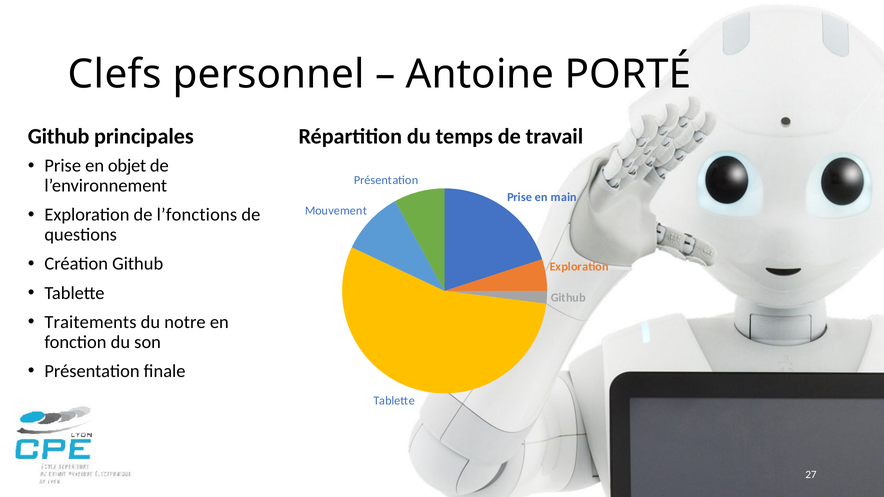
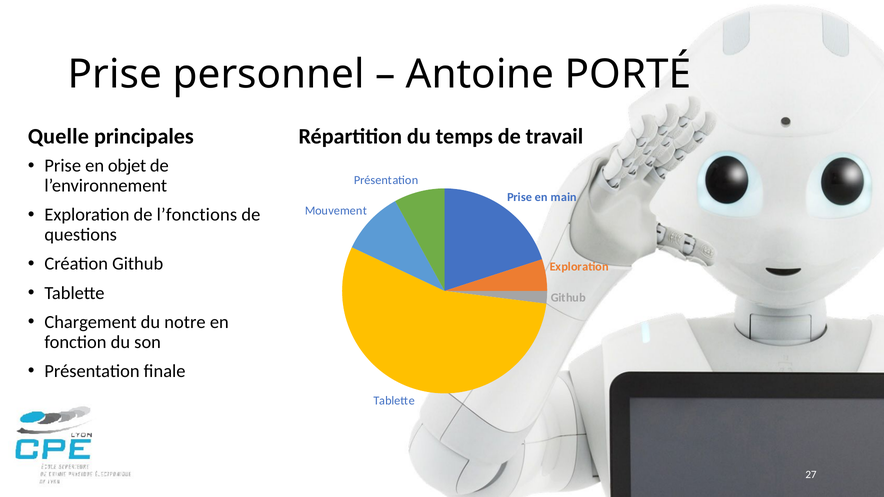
Clefs at (115, 74): Clefs -> Prise
Github at (59, 136): Github -> Quelle
Traitements: Traitements -> Chargement
